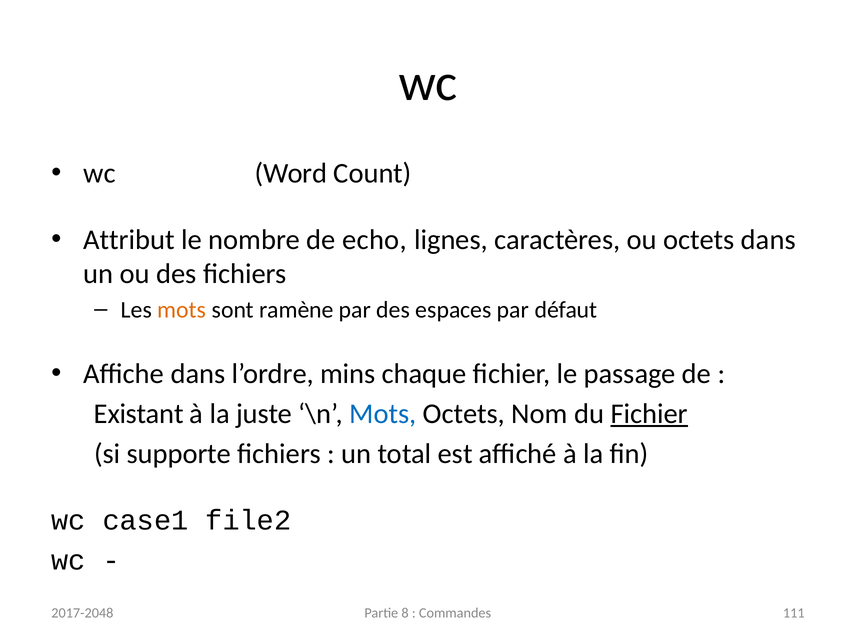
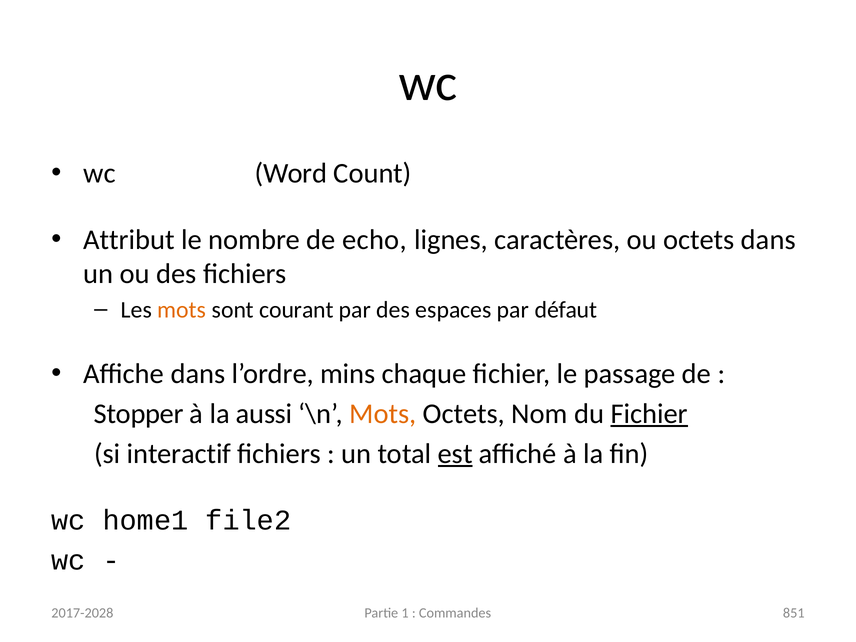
ramène: ramène -> courant
Existant: Existant -> Stopper
juste: juste -> aussi
Mots at (383, 414) colour: blue -> orange
supporte: supporte -> interactif
est underline: none -> present
case1: case1 -> home1
8: 8 -> 1
111: 111 -> 851
2017-2048: 2017-2048 -> 2017-2028
